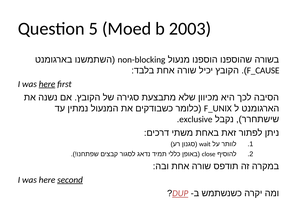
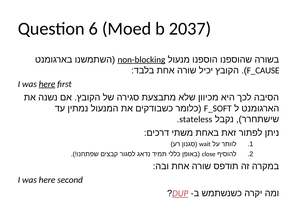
5: 5 -> 6
2003: 2003 -> 2037
non-blocking underline: none -> present
F_UNIX: F_UNIX -> F_SOFT
exclusive: exclusive -> stateless
second underline: present -> none
